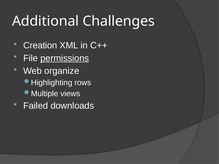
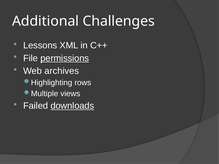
Creation: Creation -> Lessons
organize: organize -> archives
downloads underline: none -> present
